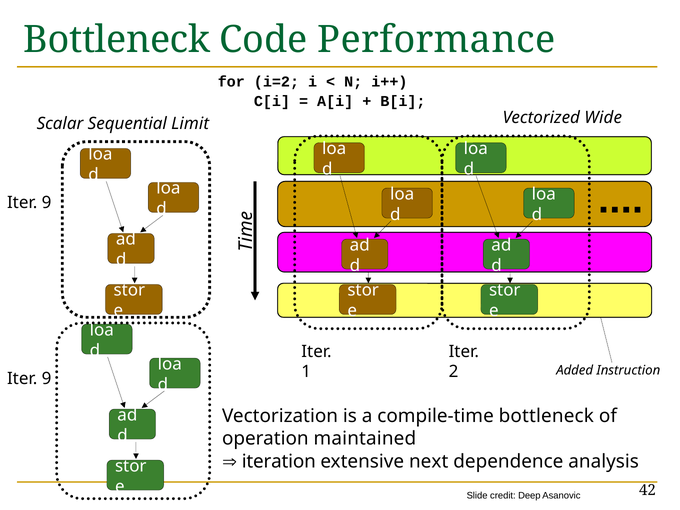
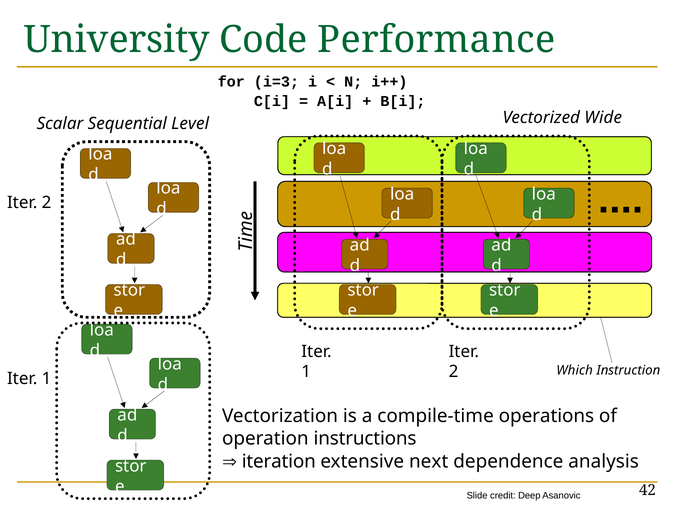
Bottleneck at (117, 40): Bottleneck -> University
i=2: i=2 -> i=3
Limit: Limit -> Level
9 at (47, 203): 9 -> 2
Added: Added -> Which
9 at (47, 379): 9 -> 1
compile-time bottleneck: bottleneck -> operations
maintained: maintained -> instructions
